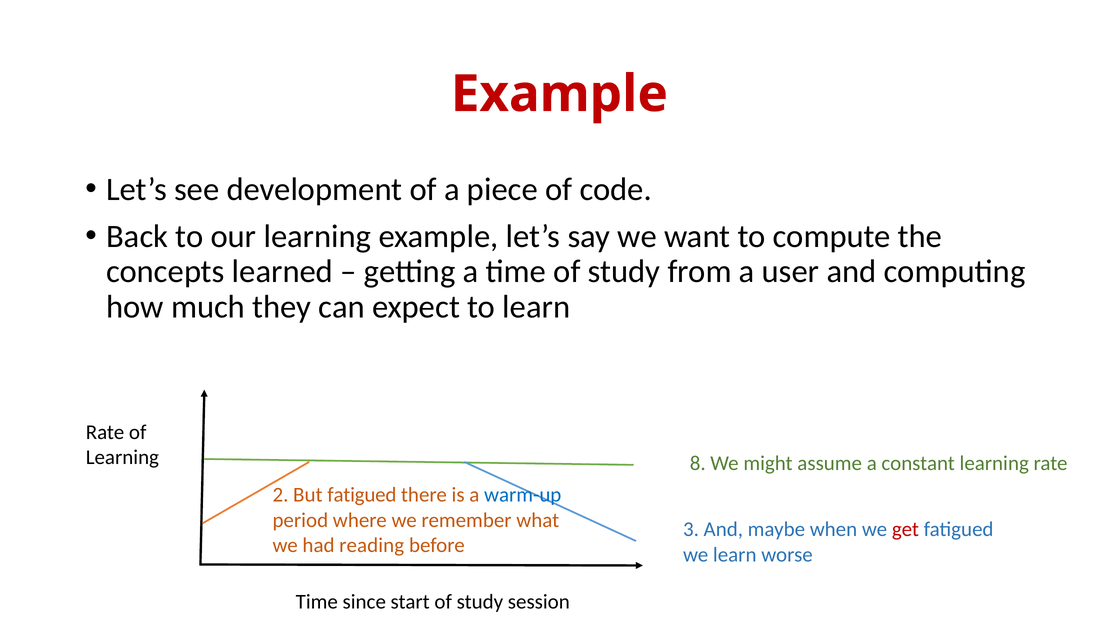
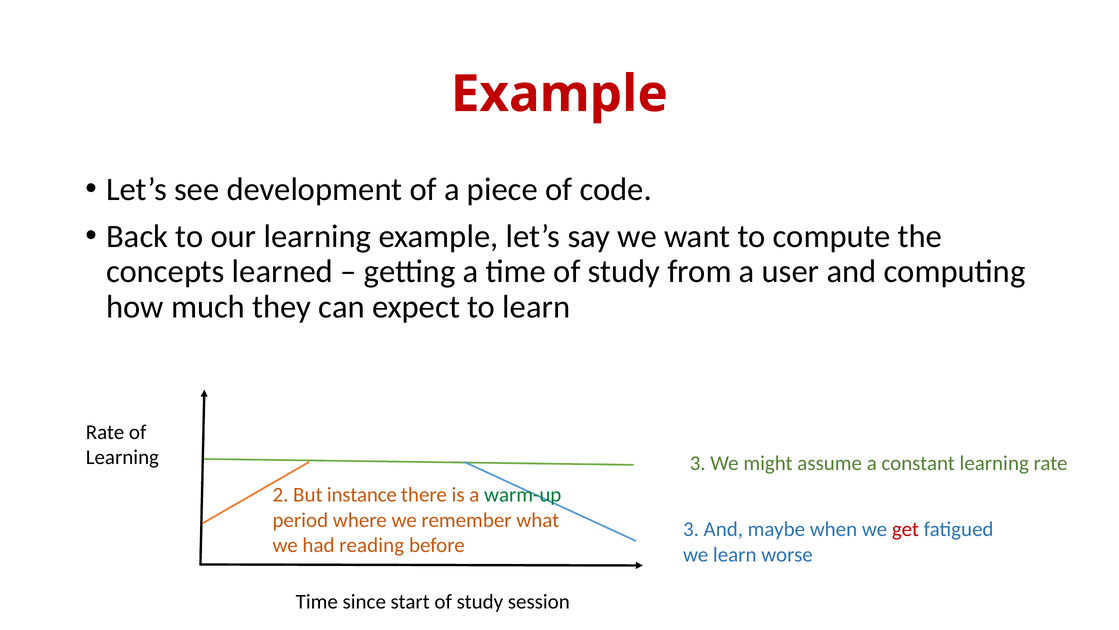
Learning 8: 8 -> 3
But fatigued: fatigued -> instance
warm-up colour: blue -> green
